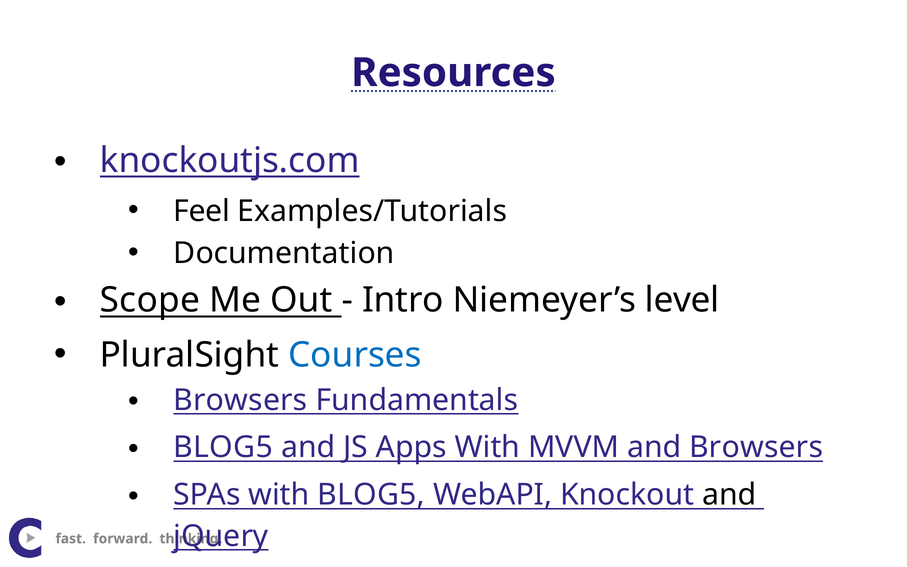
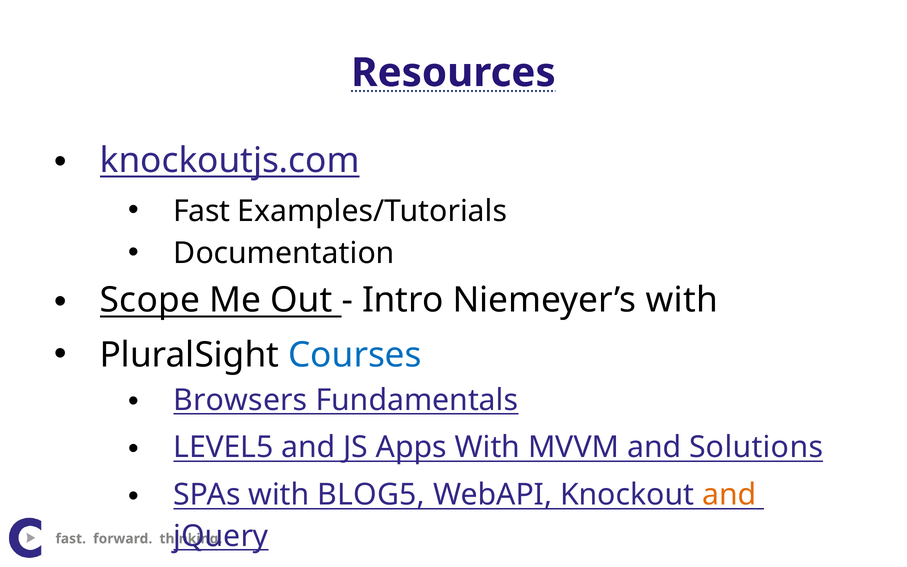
Feel at (202, 211): Feel -> Fast
Niemeyer’s level: level -> with
BLOG5 at (223, 447): BLOG5 -> LEVEL5
and Browsers: Browsers -> Solutions
and at (729, 495) colour: black -> orange
